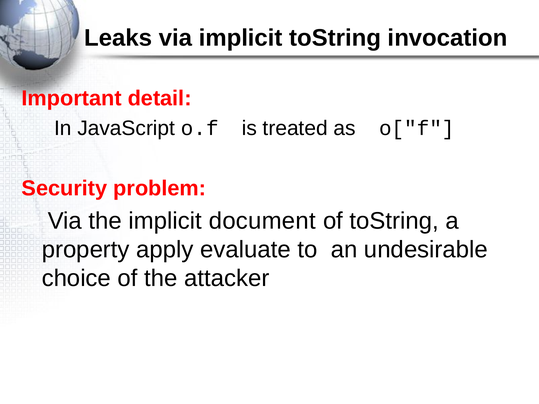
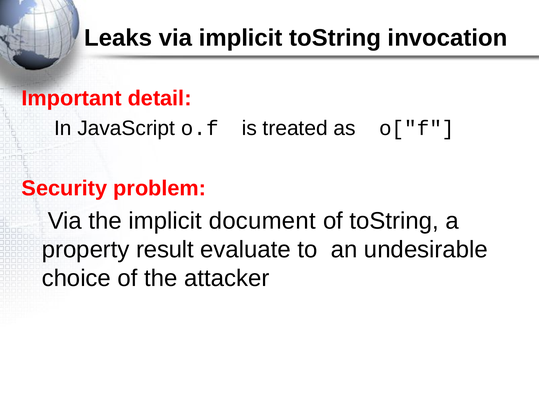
apply: apply -> result
